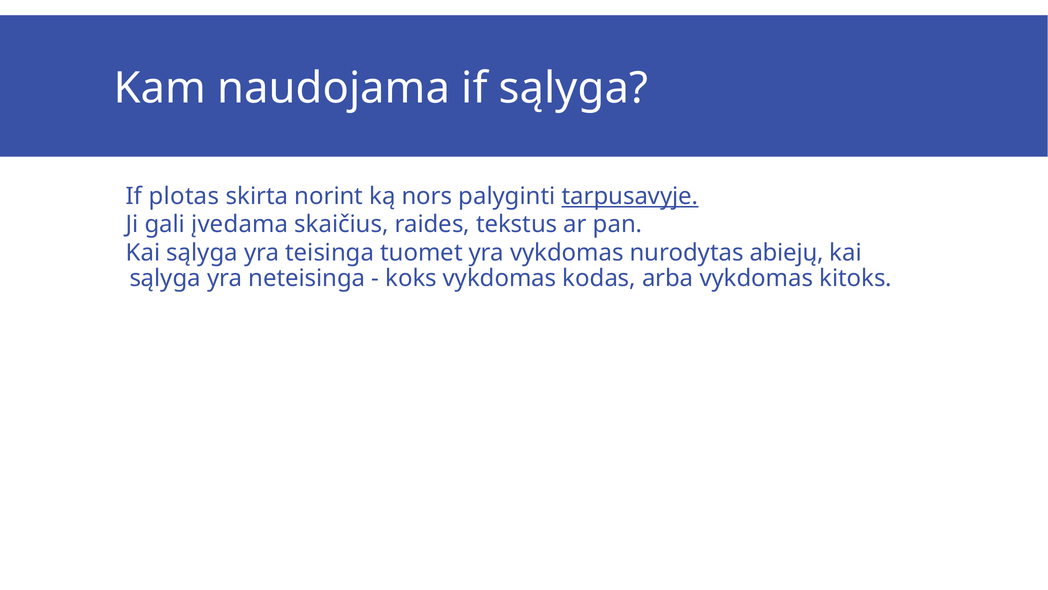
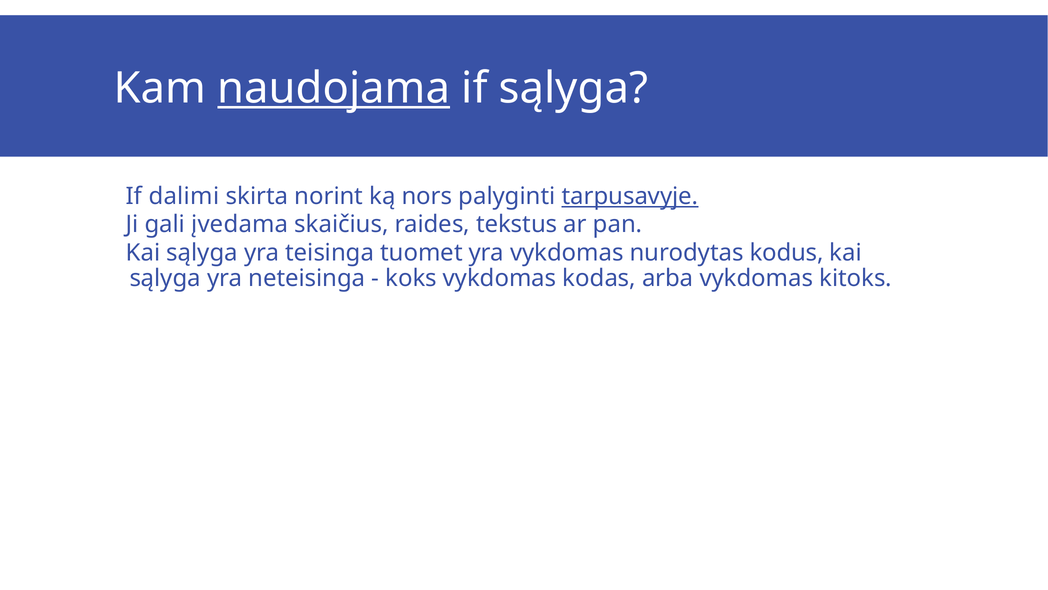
naudojama underline: none -> present
plotas: plotas -> dalimi
abiejų: abiejų -> kodus
